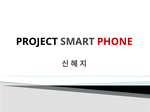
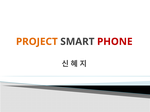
PROJECT colour: black -> orange
